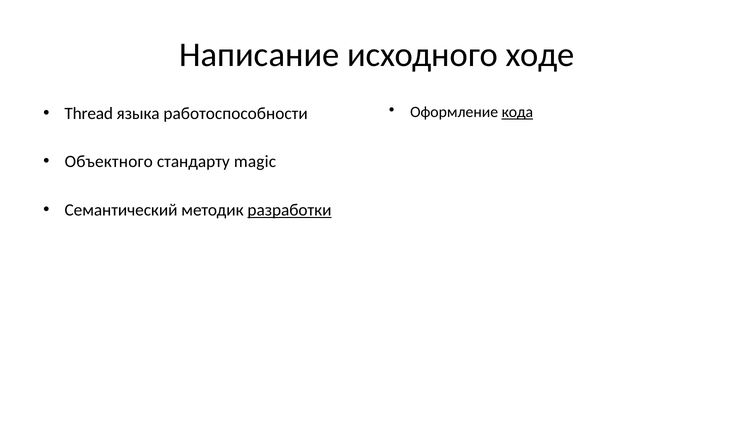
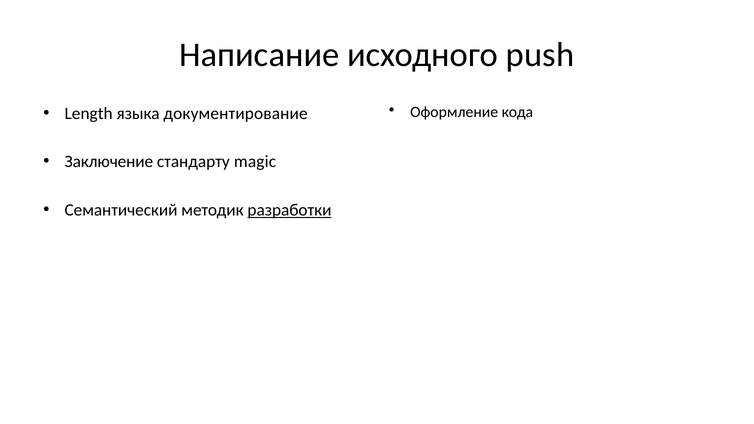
ходе: ходе -> push
кода at (517, 112) underline: present -> none
Thread: Thread -> Length
работоспособности: работоспособности -> документирование
Объектного: Объектного -> Заключение
